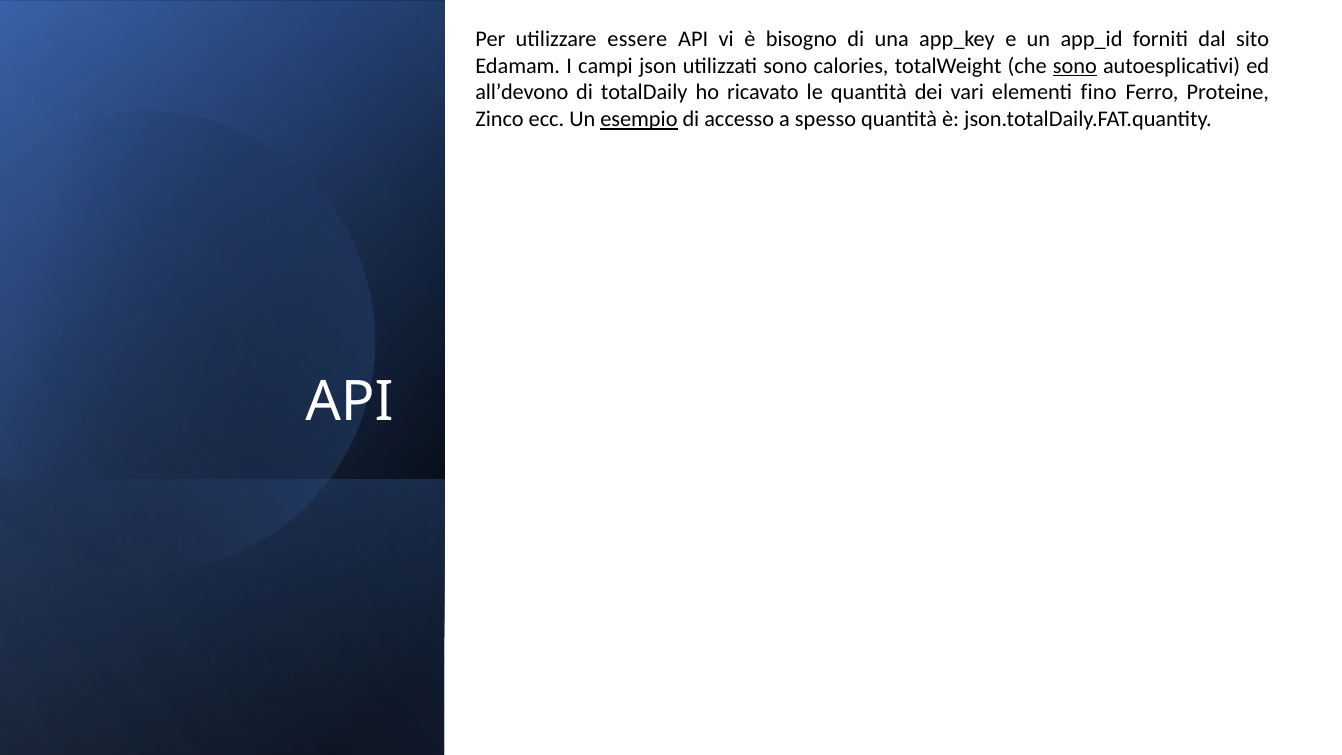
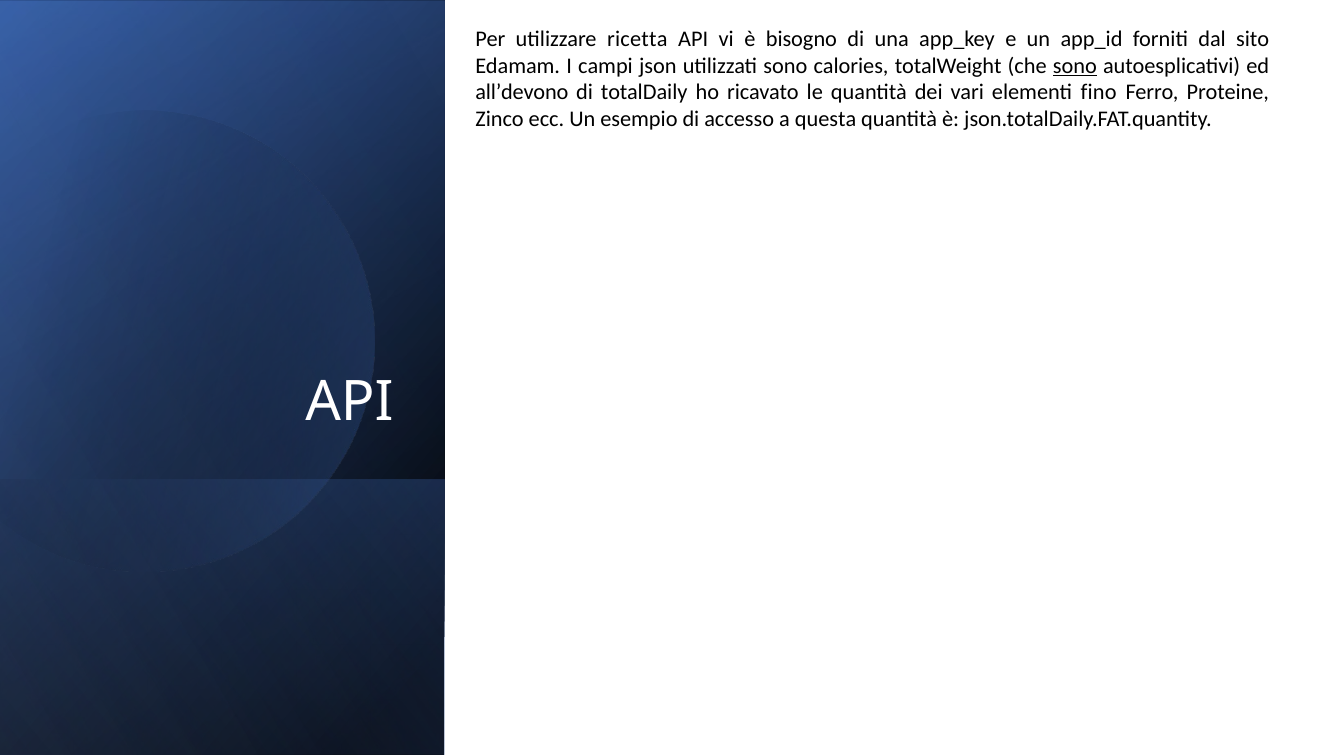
essere: essere -> ricetta
esempio underline: present -> none
spesso: spesso -> questa
